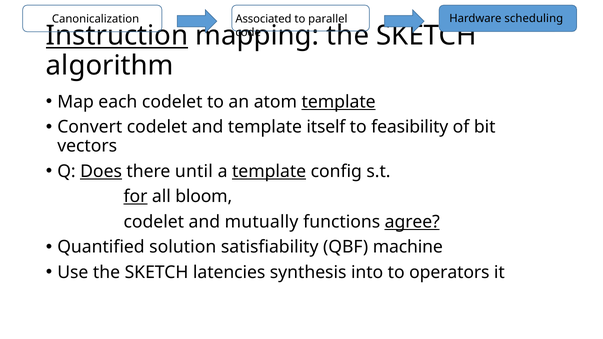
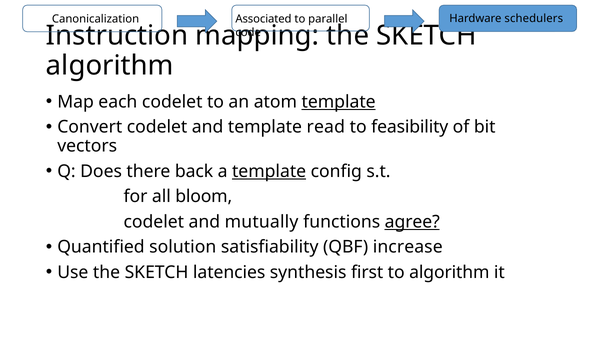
scheduling: scheduling -> schedulers
Instruction underline: present -> none
itself: itself -> read
Does underline: present -> none
until: until -> back
for underline: present -> none
machine: machine -> increase
into: into -> first
to operators: operators -> algorithm
